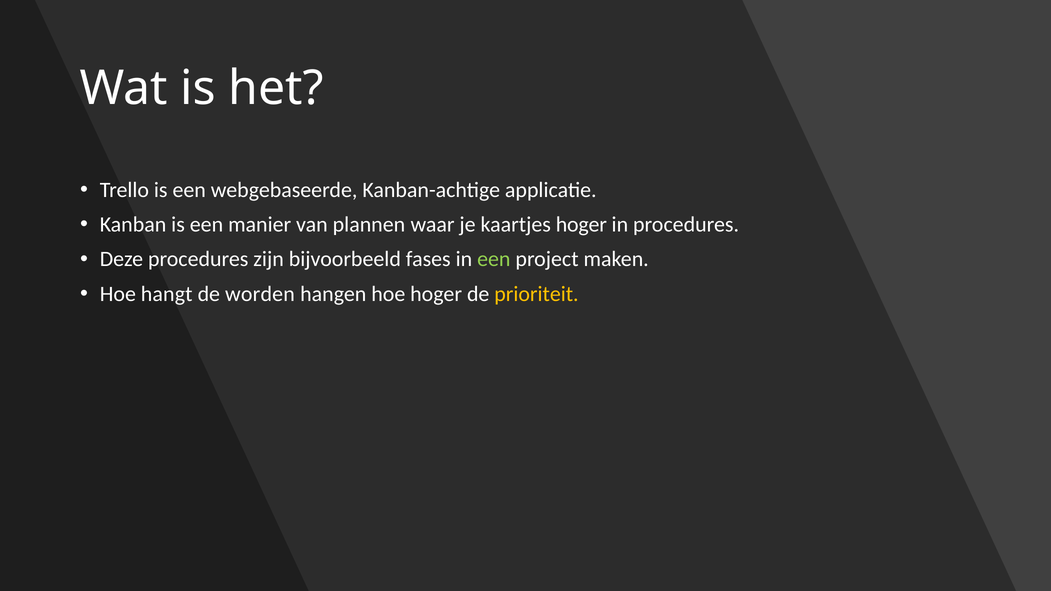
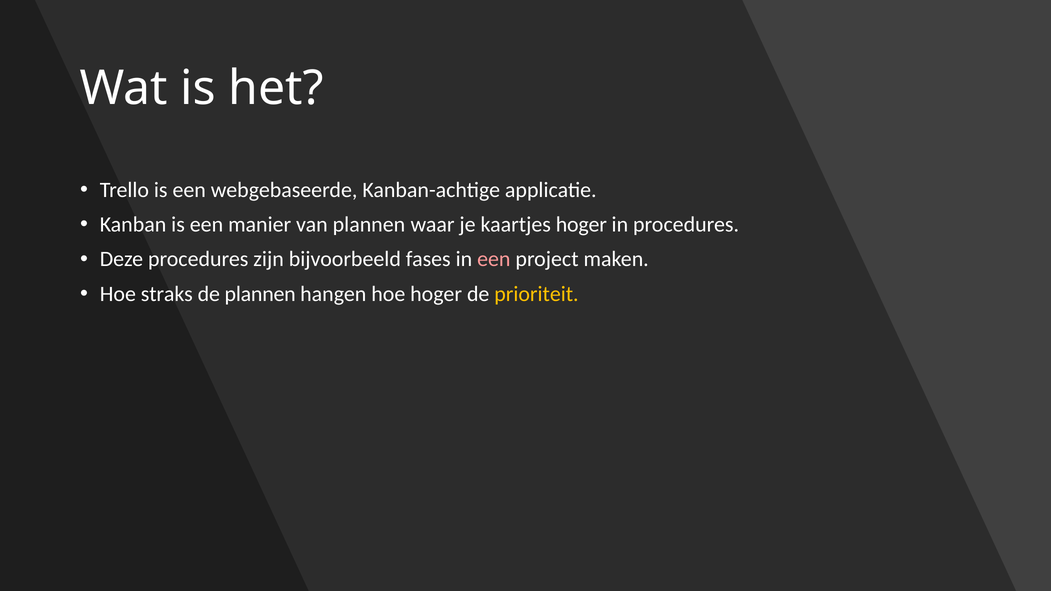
een at (494, 259) colour: light green -> pink
hangt: hangt -> straks
de worden: worden -> plannen
